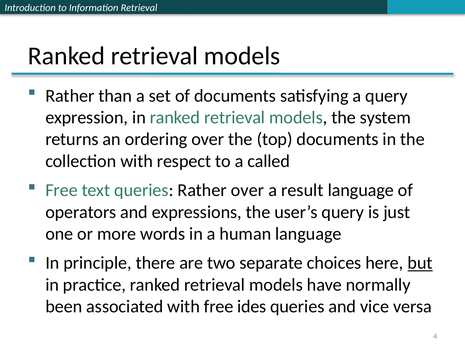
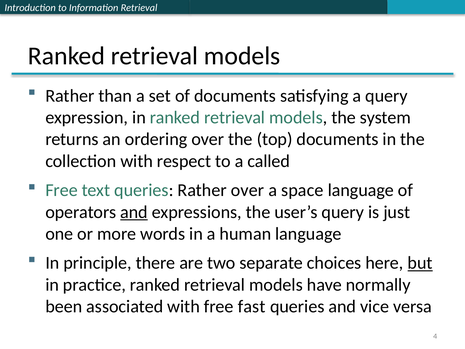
result: result -> space
and at (134, 212) underline: none -> present
ides: ides -> fast
